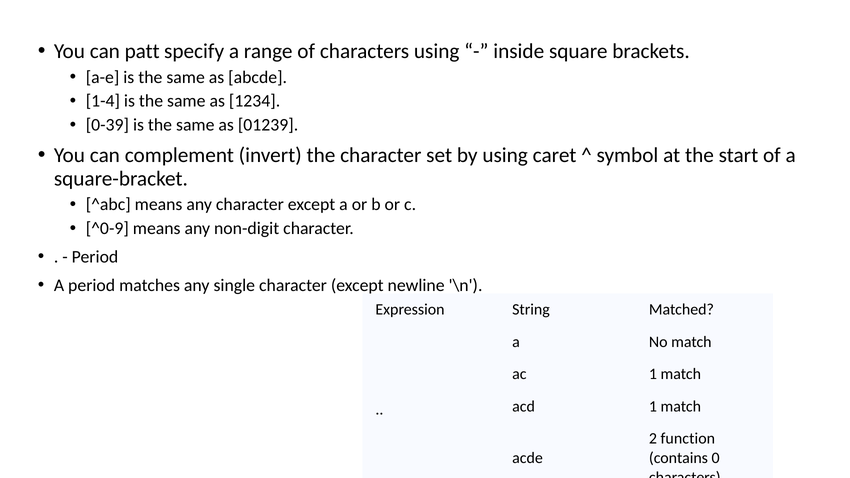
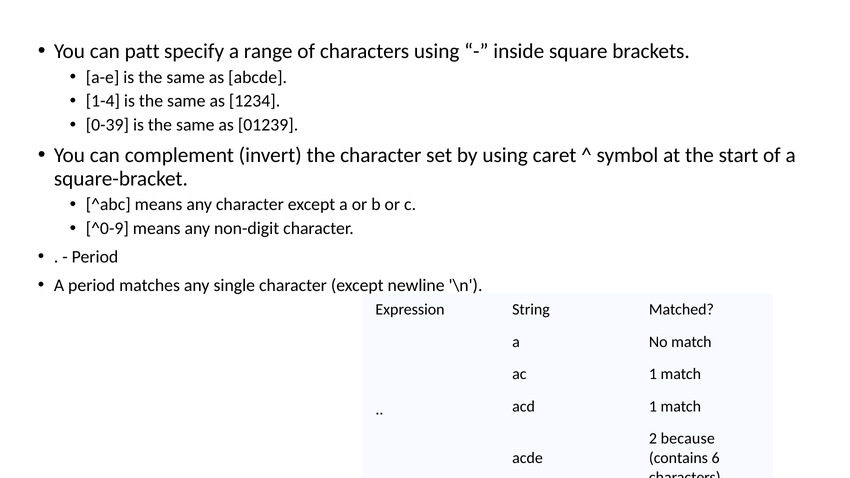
function: function -> because
0: 0 -> 6
